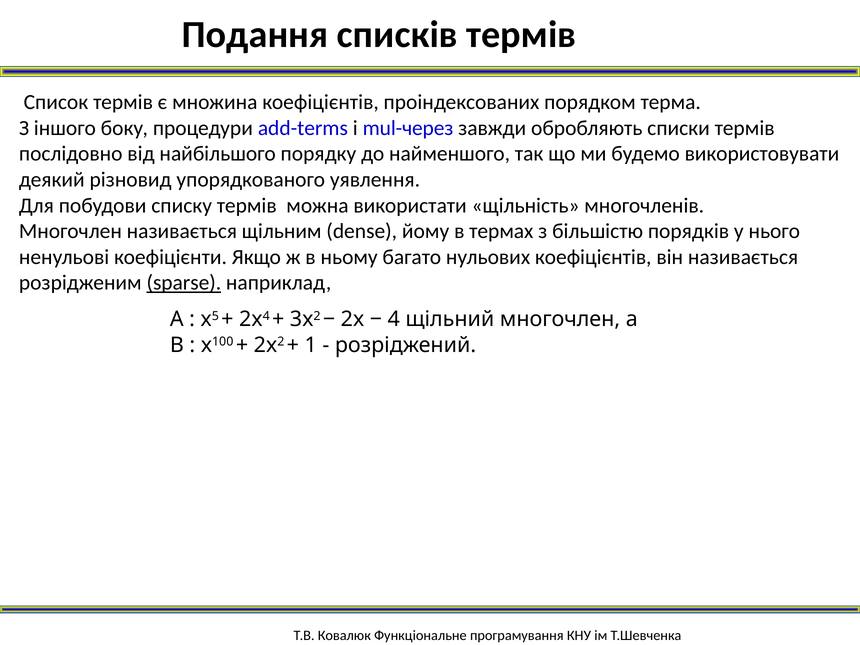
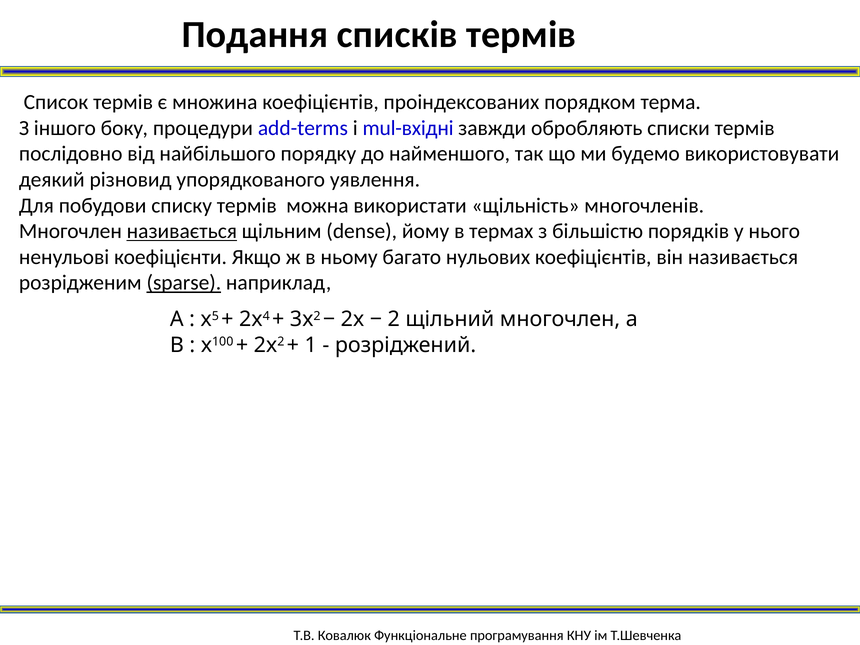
mul-через: mul-через -> mul-вхідні
називається at (182, 231) underline: none -> present
4: 4 -> 2
